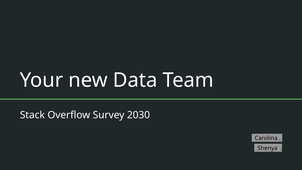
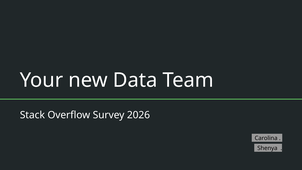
2030: 2030 -> 2026
